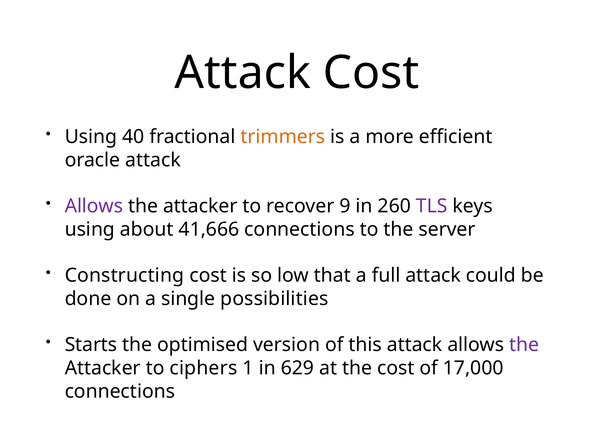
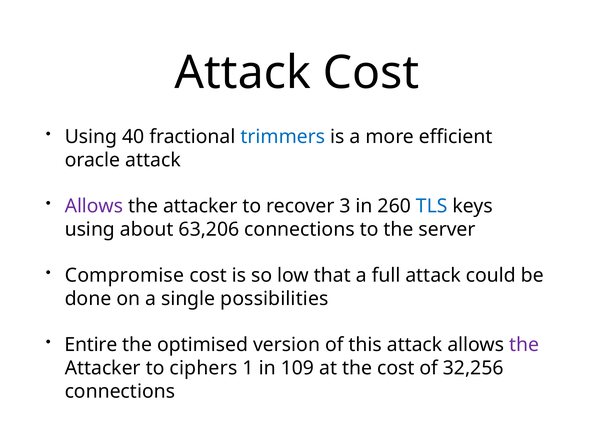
trimmers colour: orange -> blue
9: 9 -> 3
TLS colour: purple -> blue
41,666: 41,666 -> 63,206
Constructing: Constructing -> Compromise
Starts: Starts -> Entire
629: 629 -> 109
17,000: 17,000 -> 32,256
